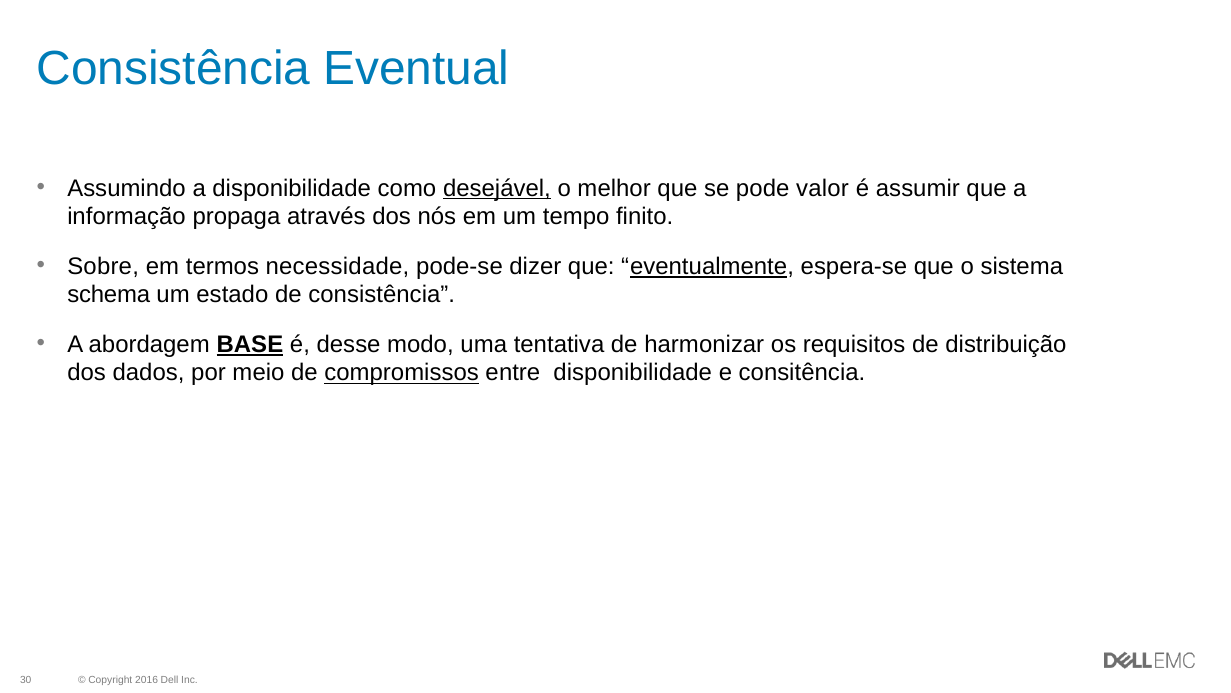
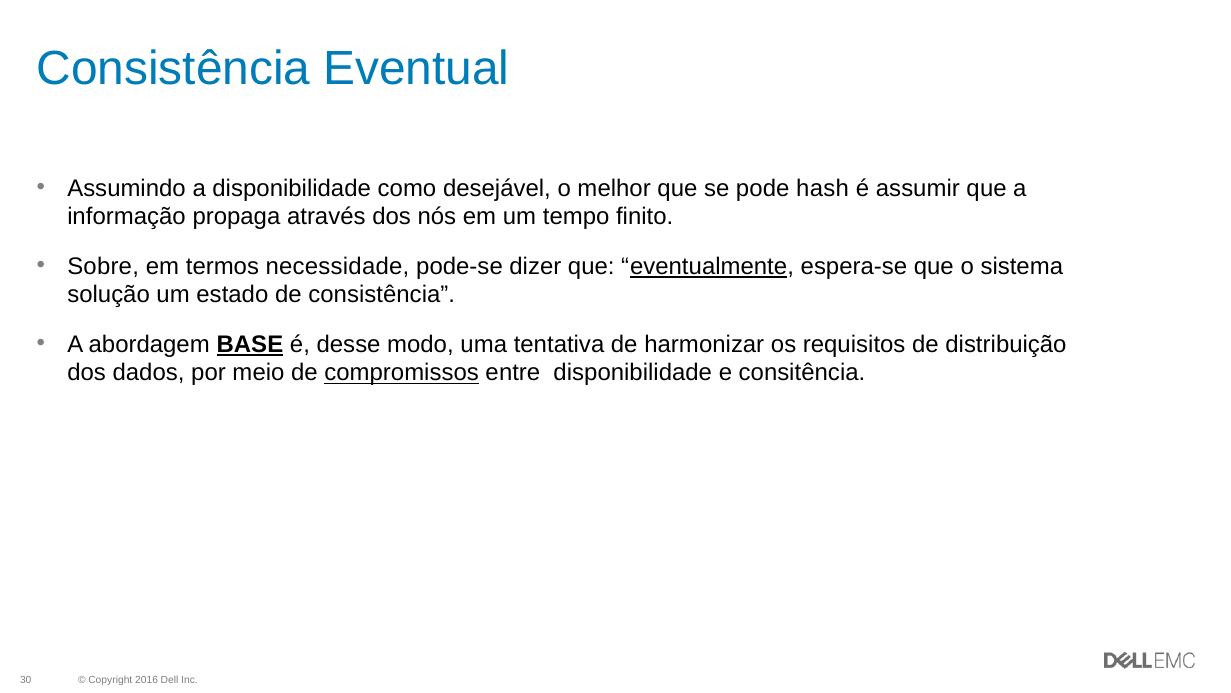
desejável underline: present -> none
valor: valor -> hash
schema: schema -> solução
